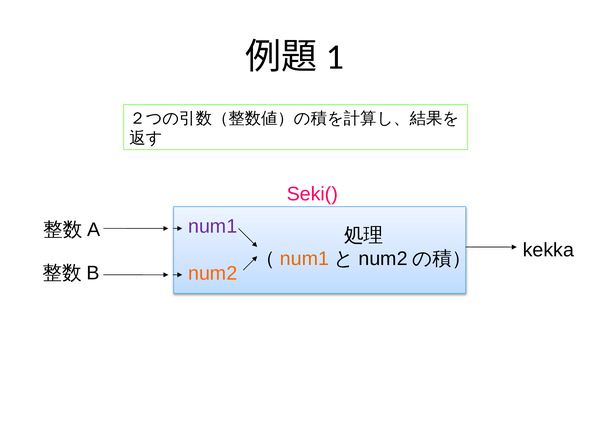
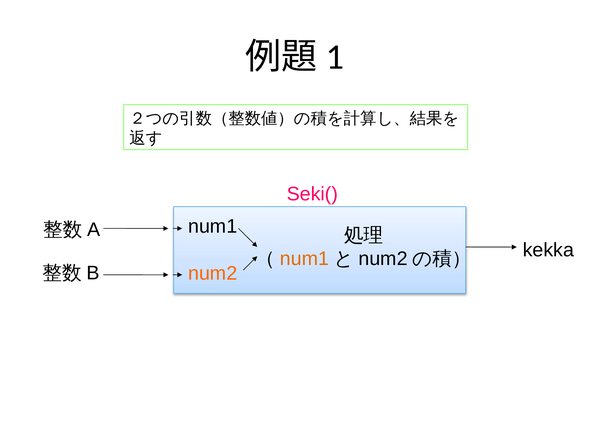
num1 at (213, 227) colour: purple -> black
